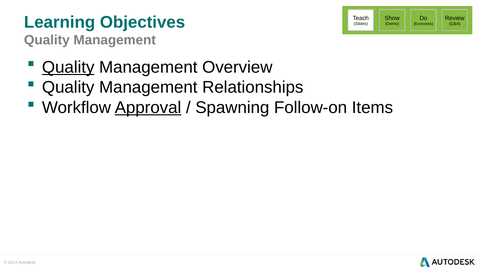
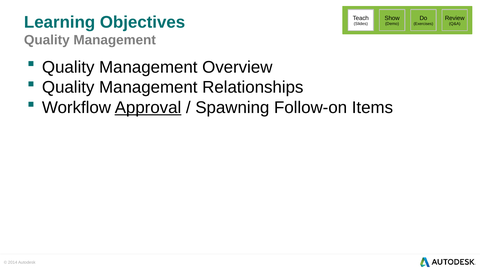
Quality at (68, 67) underline: present -> none
